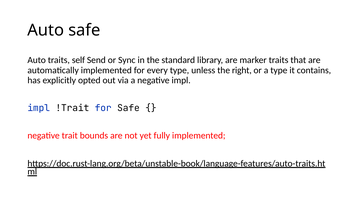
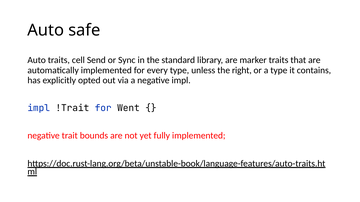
self: self -> cell
for Safe: Safe -> Went
